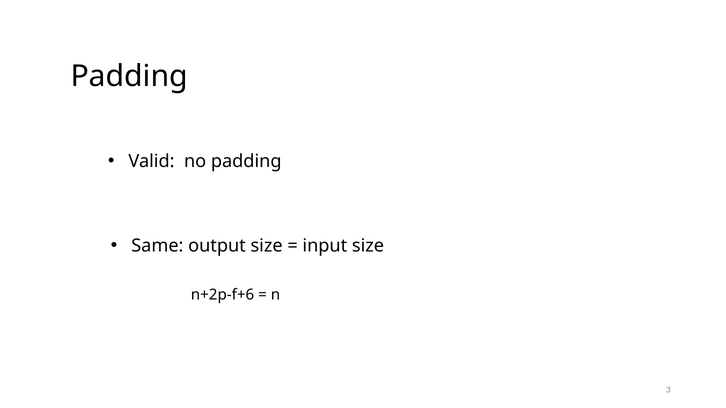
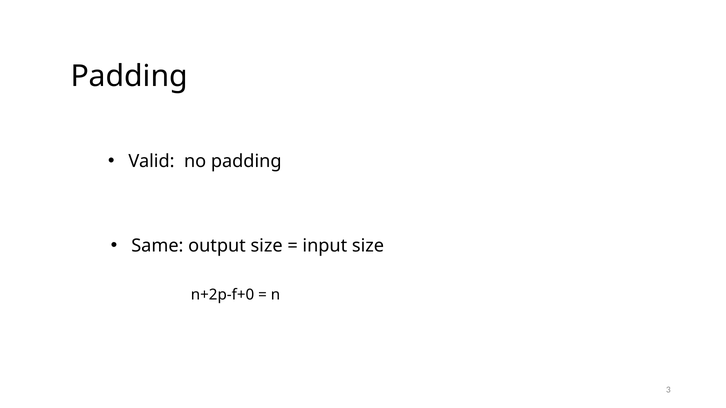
n+2p-f+6: n+2p-f+6 -> n+2p-f+0
